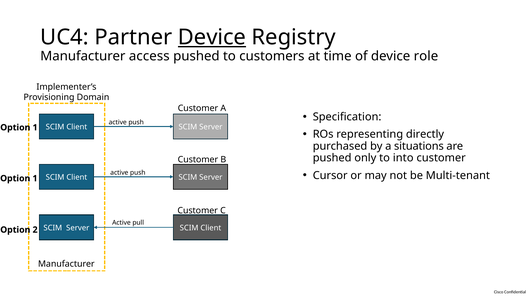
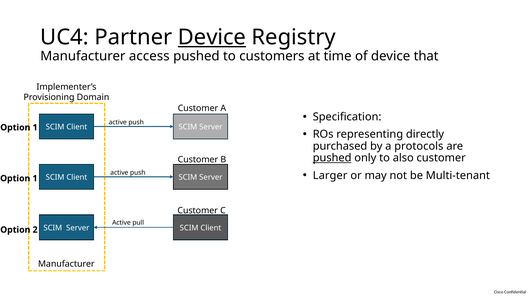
role: role -> that
situations: situations -> protocols
pushed at (332, 158) underline: none -> present
into: into -> also
Cursor: Cursor -> Larger
